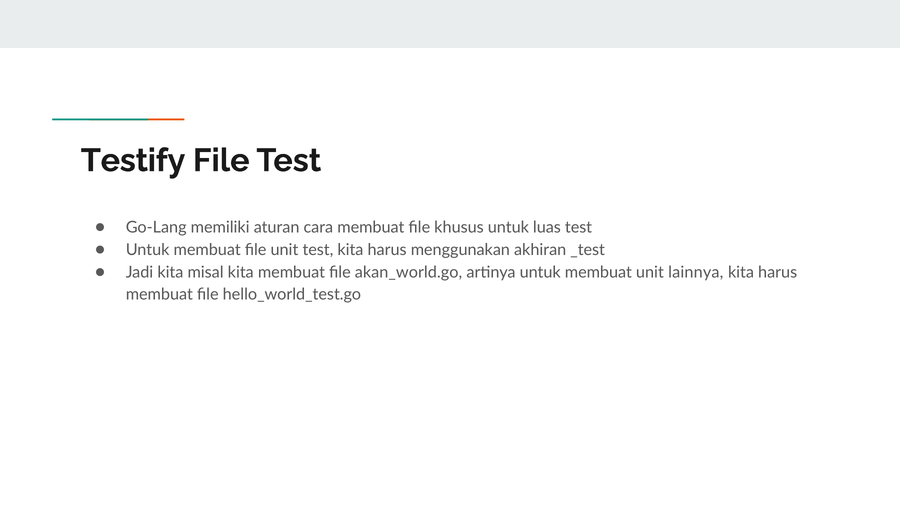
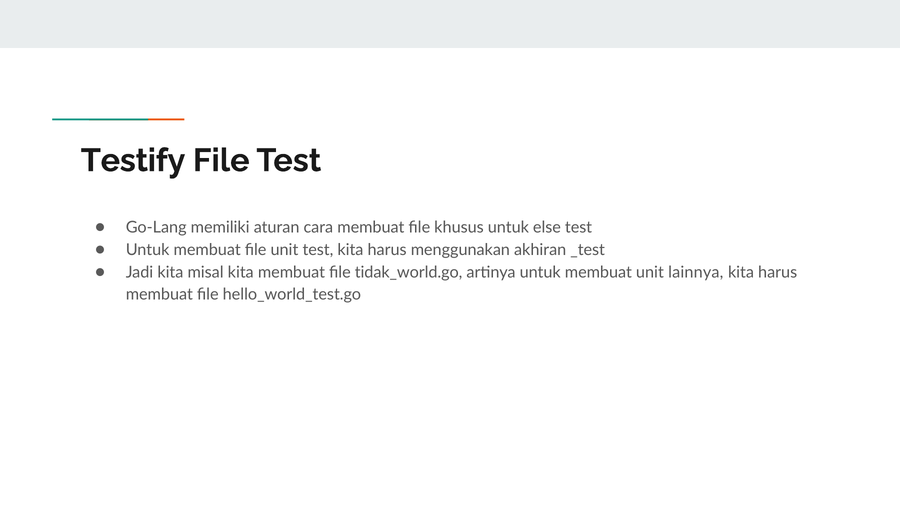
luas: luas -> else
akan_world.go: akan_world.go -> tidak_world.go
